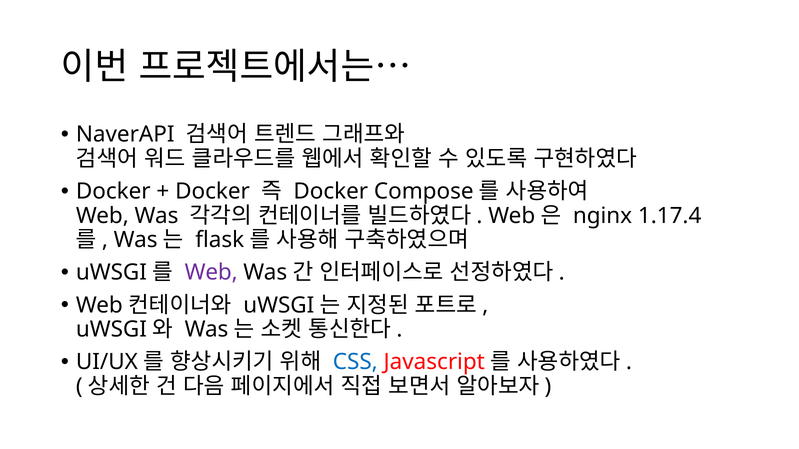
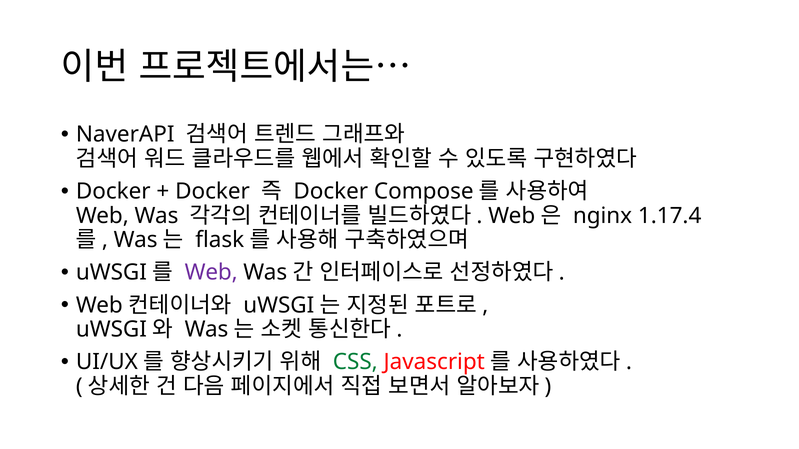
CSS colour: blue -> green
